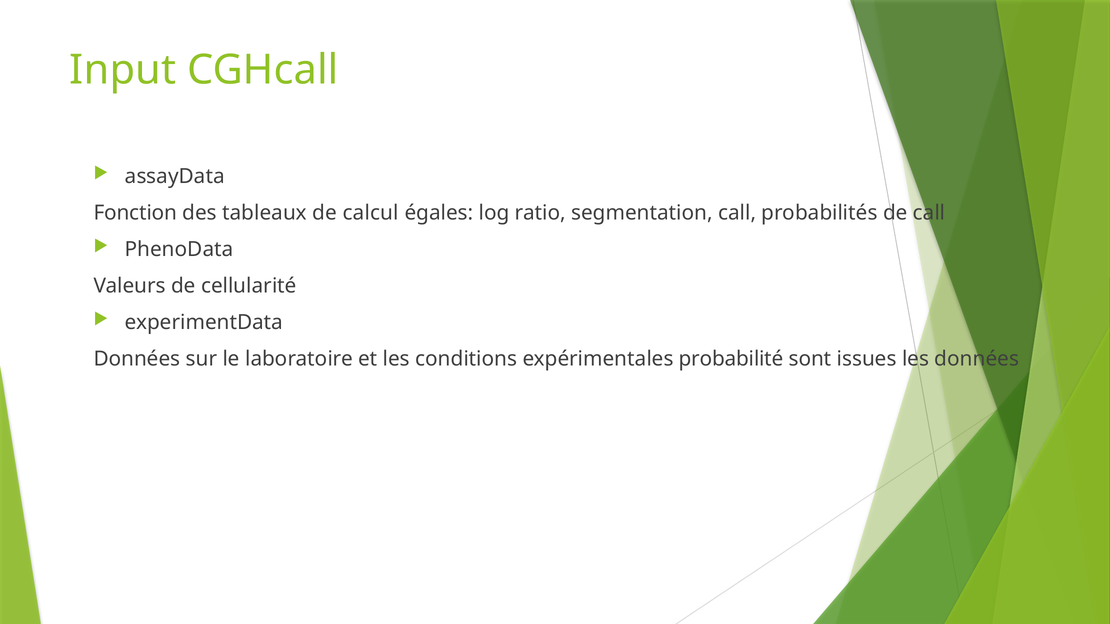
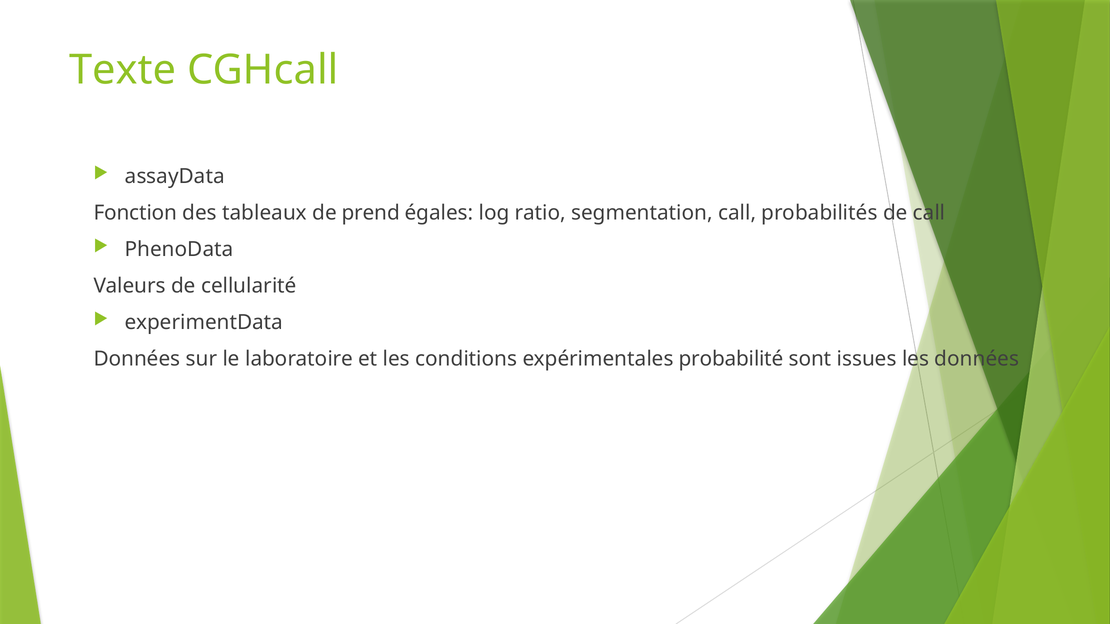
Input: Input -> Texte
calcul: calcul -> prend
